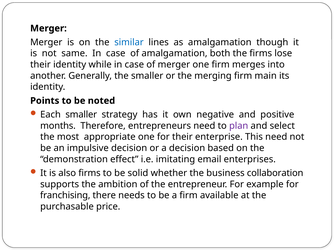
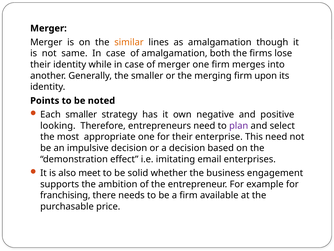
similar colour: blue -> orange
main: main -> upon
months: months -> looking
also firms: firms -> meet
collaboration: collaboration -> engagement
